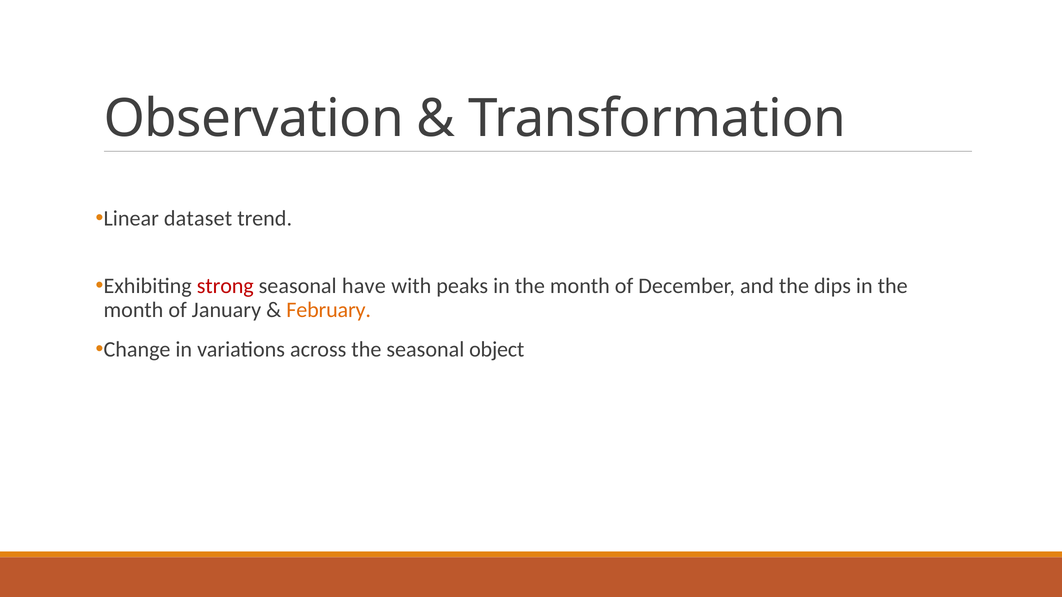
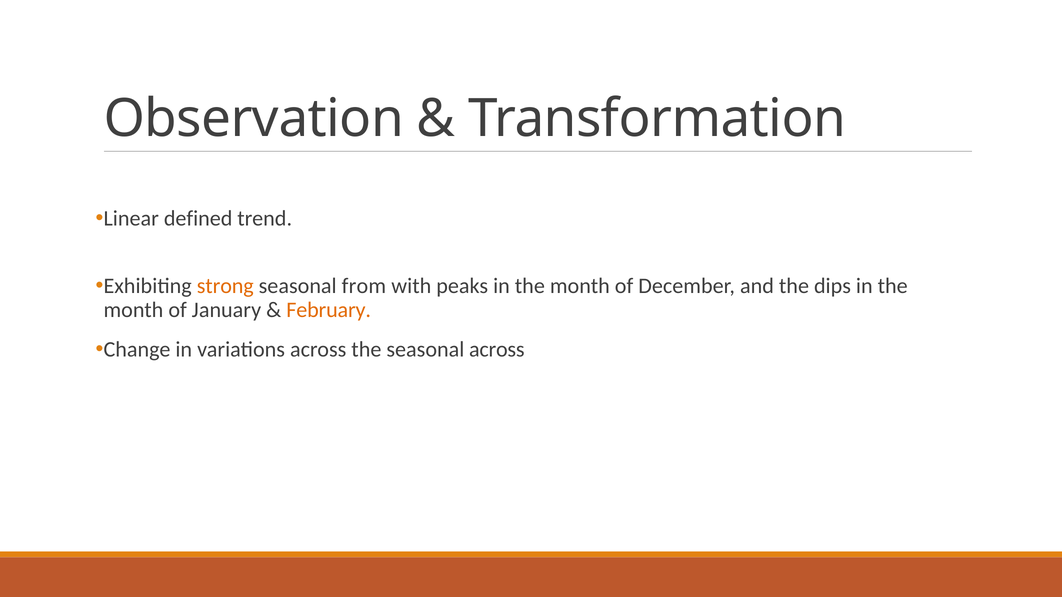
dataset: dataset -> defined
strong colour: red -> orange
have: have -> from
seasonal object: object -> across
